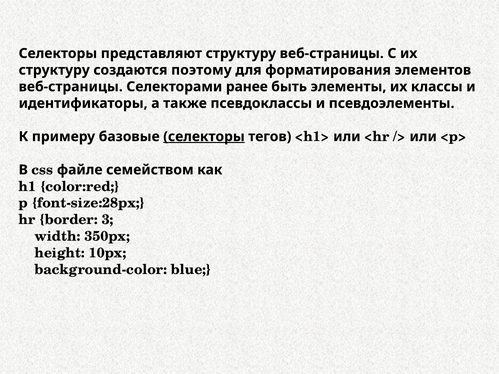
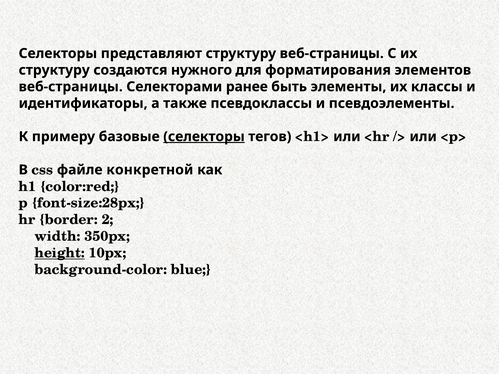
поэтому: поэтому -> нужного
семейством: семейством -> конкретной
3: 3 -> 2
height underline: none -> present
